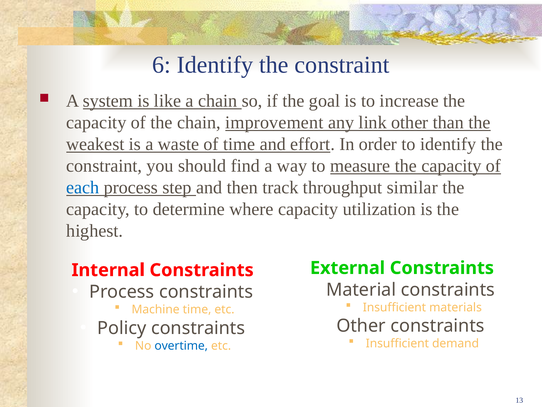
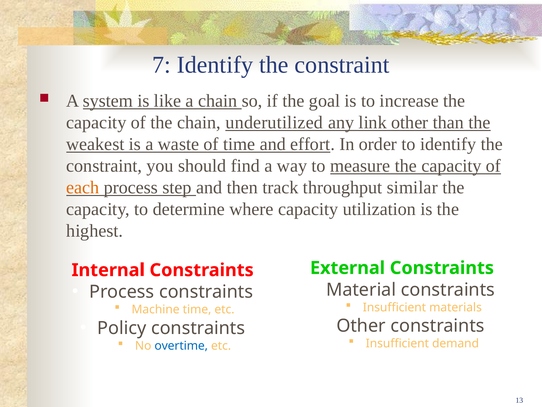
6: 6 -> 7
improvement: improvement -> underutilized
each colour: blue -> orange
